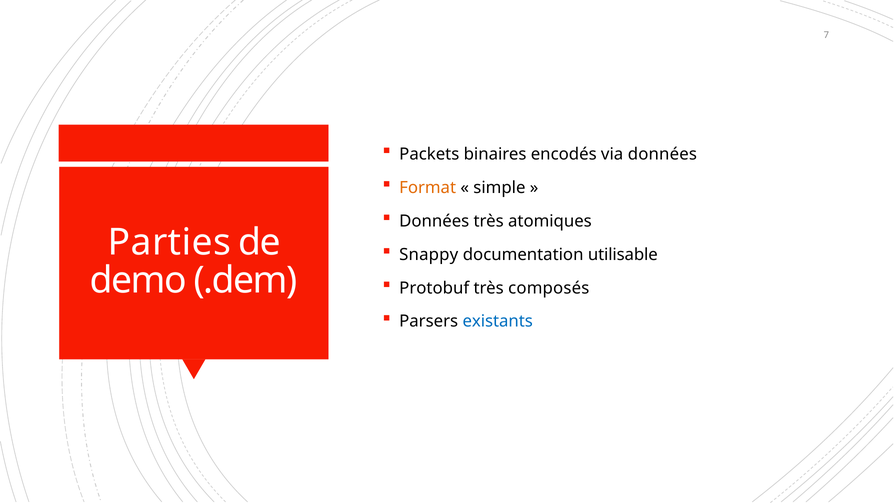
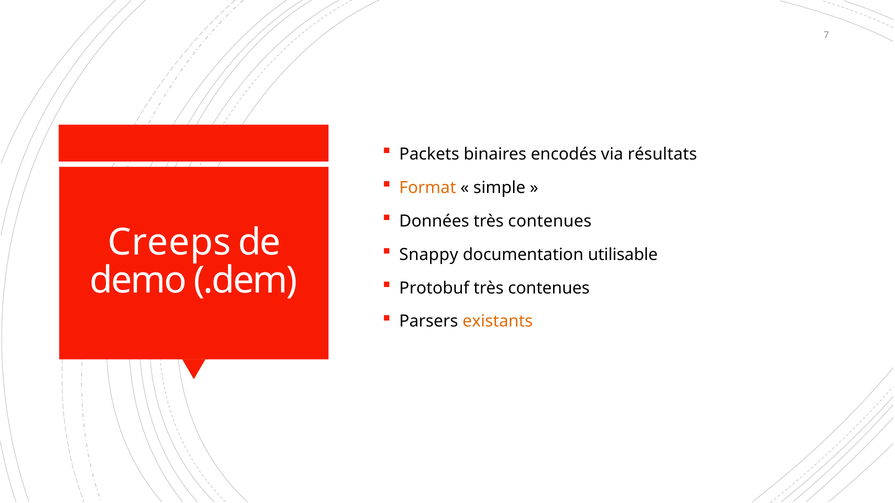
via données: données -> résultats
Données très atomiques: atomiques -> contenues
Parties: Parties -> Creeps
composés at (549, 288): composés -> contenues
existants colour: blue -> orange
